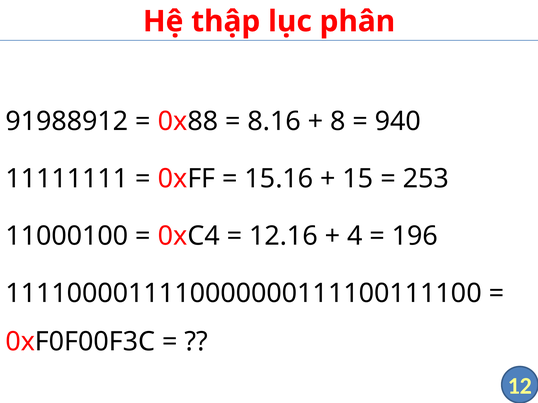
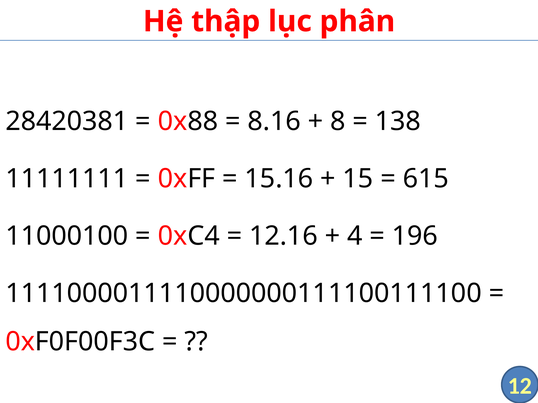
91988912: 91988912 -> 28420381
940: 940 -> 138
253: 253 -> 615
